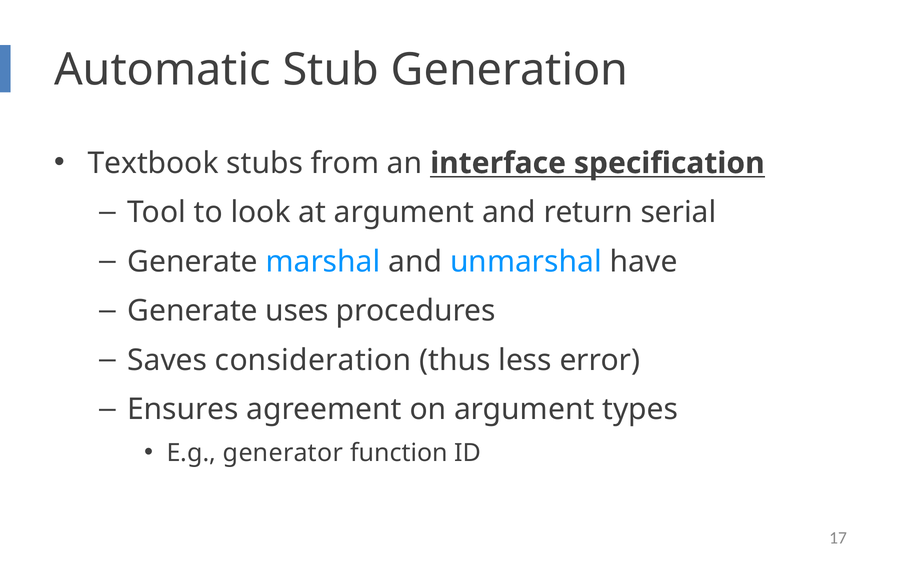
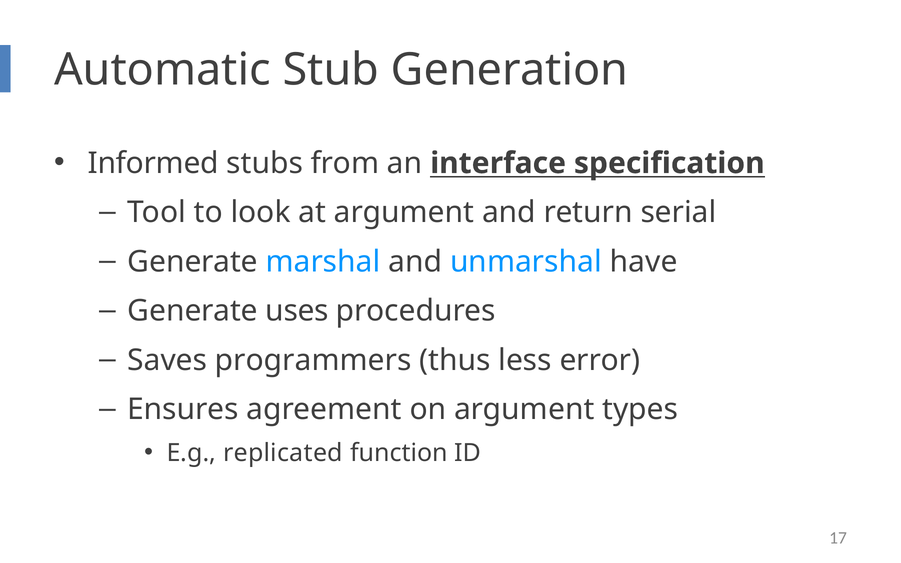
Textbook: Textbook -> Informed
consideration: consideration -> programmers
generator: generator -> replicated
